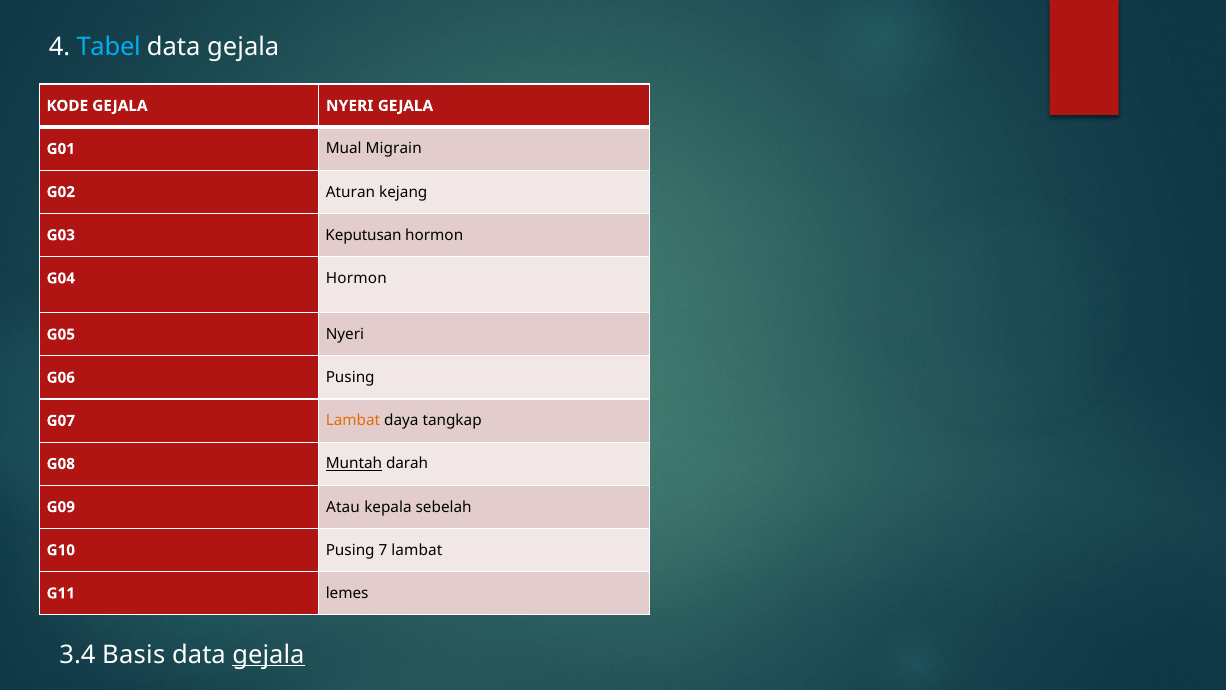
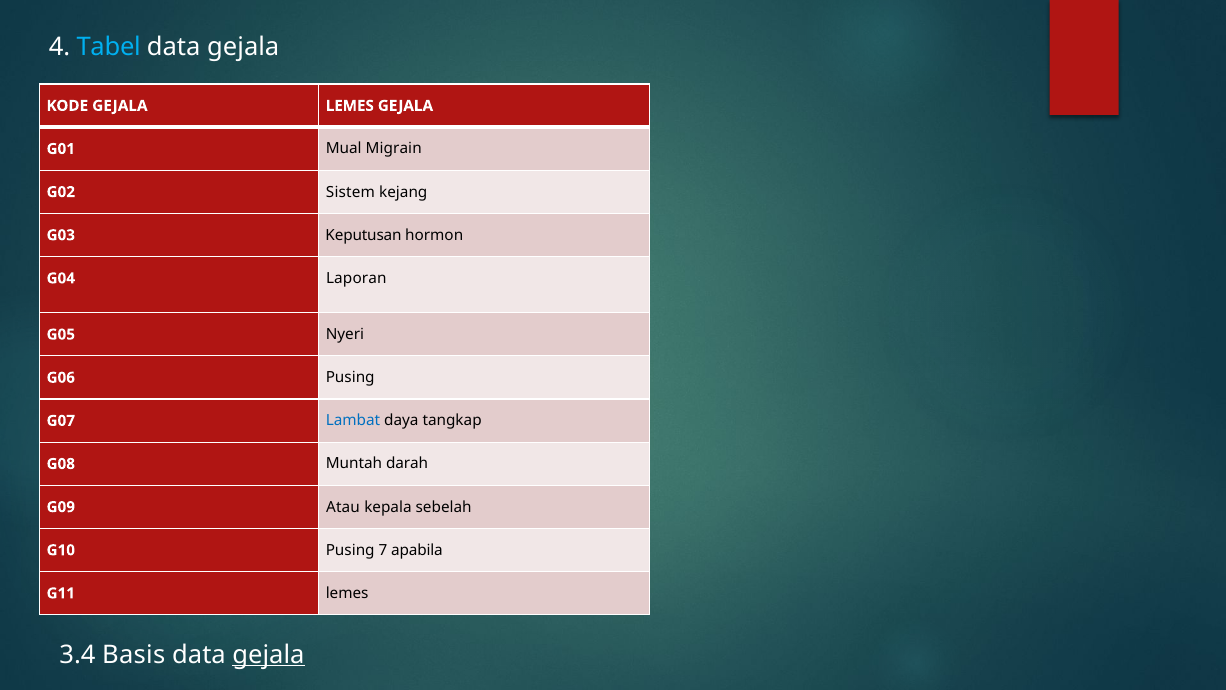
GEJALA NYERI: NYERI -> LEMES
Aturan: Aturan -> Sistem
G04 Hormon: Hormon -> Laporan
Lambat at (353, 421) colour: orange -> blue
Muntah underline: present -> none
7 lambat: lambat -> apabila
